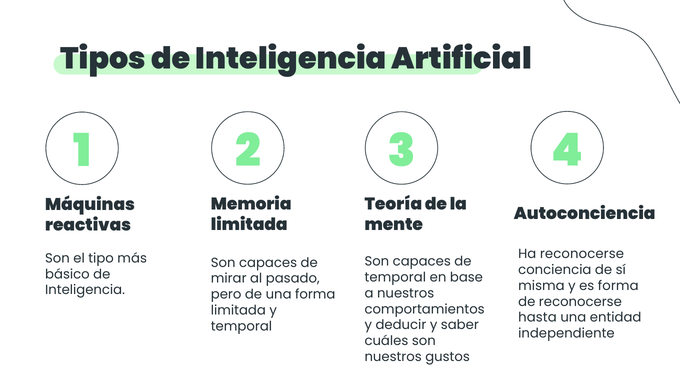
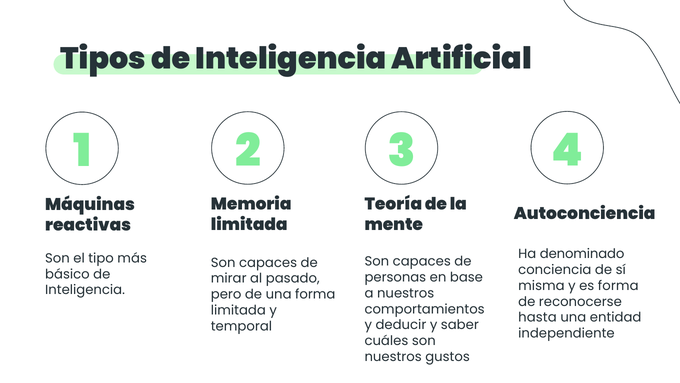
Ha reconocerse: reconocerse -> denominado
temporal at (395, 277): temporal -> personas
